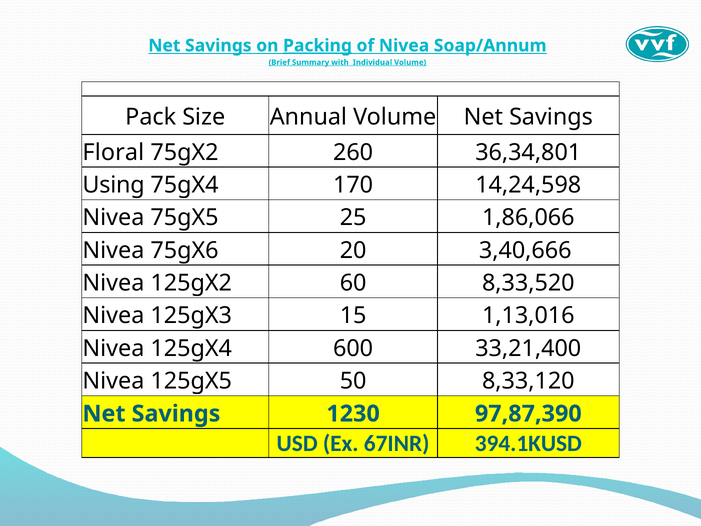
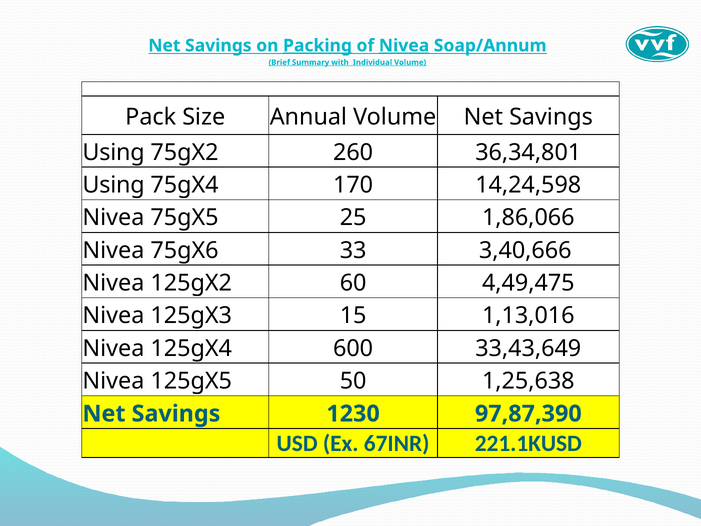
Nivea at (404, 46) underline: none -> present
Floral at (113, 152): Floral -> Using
20: 20 -> 33
8,33,520: 8,33,520 -> 4,49,475
33,21,400: 33,21,400 -> 33,43,649
8,33,120: 8,33,120 -> 1,25,638
394.1KUSD: 394.1KUSD -> 221.1KUSD
